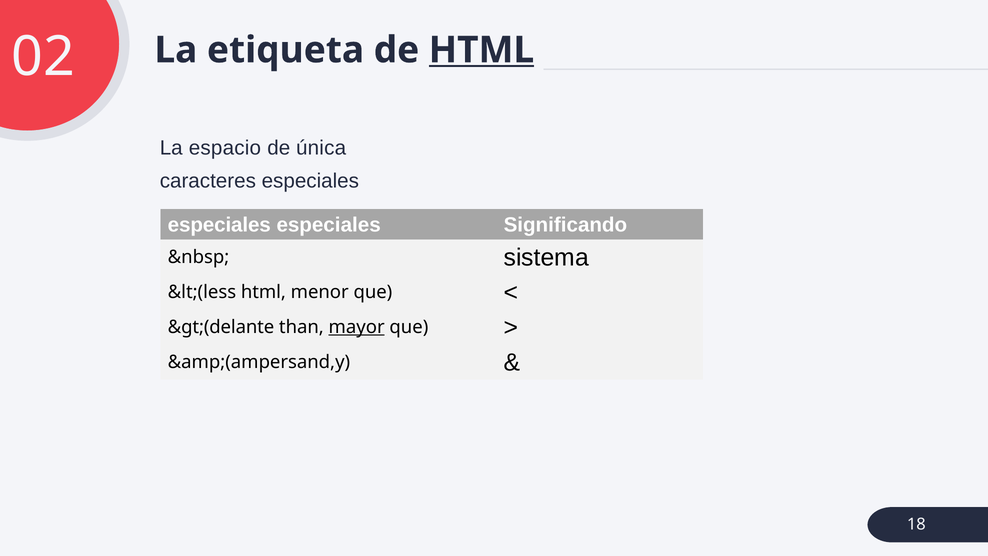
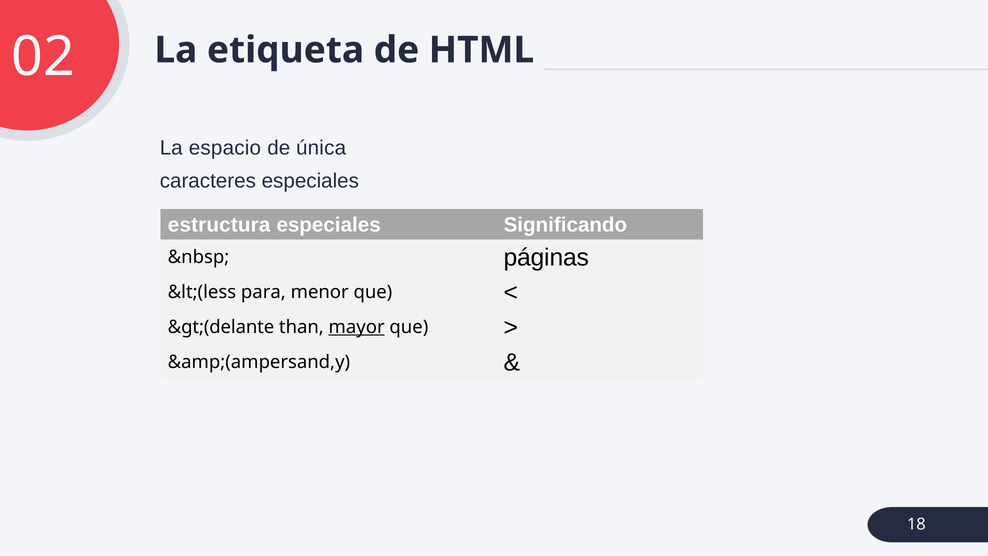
HTML at (481, 50) underline: present -> none
especiales at (219, 225): especiales -> estructura
sistema: sistema -> páginas
&lt;(less html: html -> para
